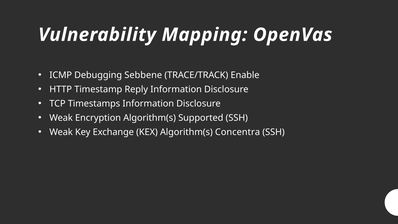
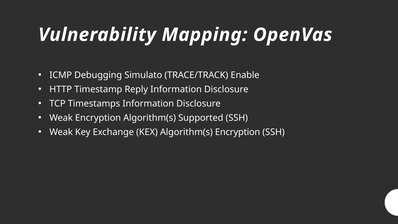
Sebbene: Sebbene -> Simulato
Algorithm(s Concentra: Concentra -> Encryption
